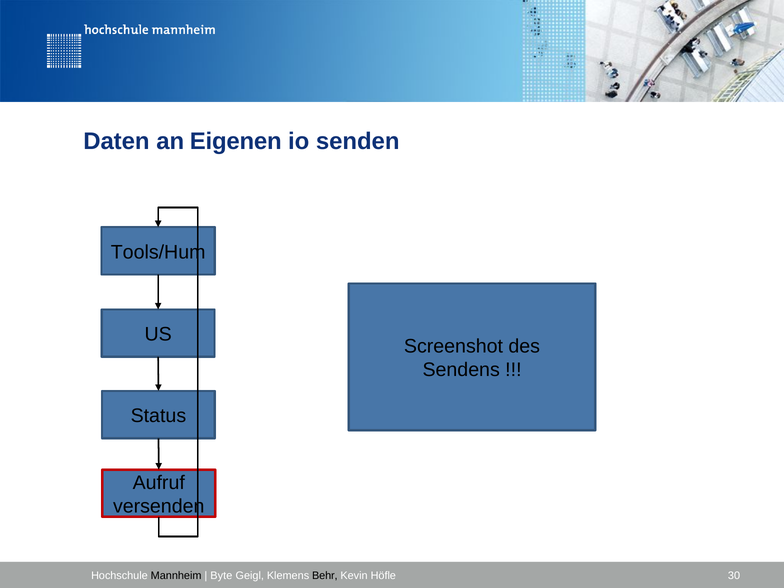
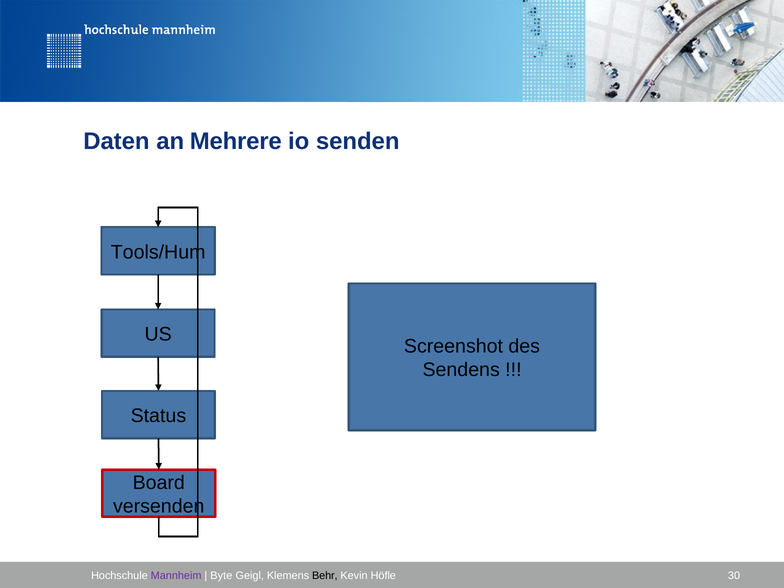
Eigenen: Eigenen -> Mehrere
Aufruf: Aufruf -> Board
Mannheim colour: black -> purple
